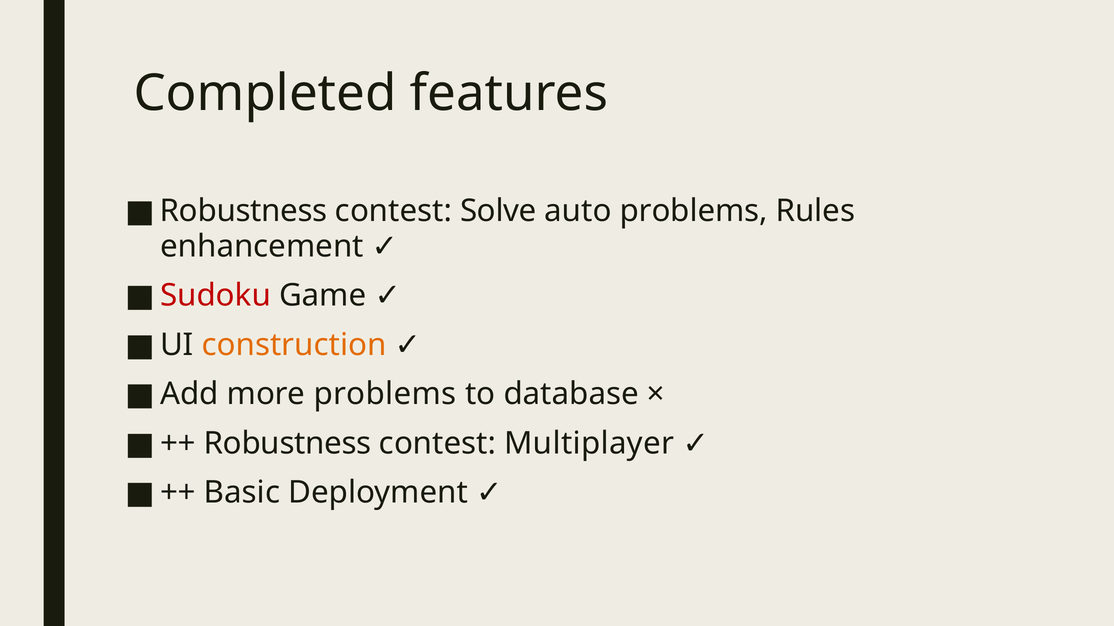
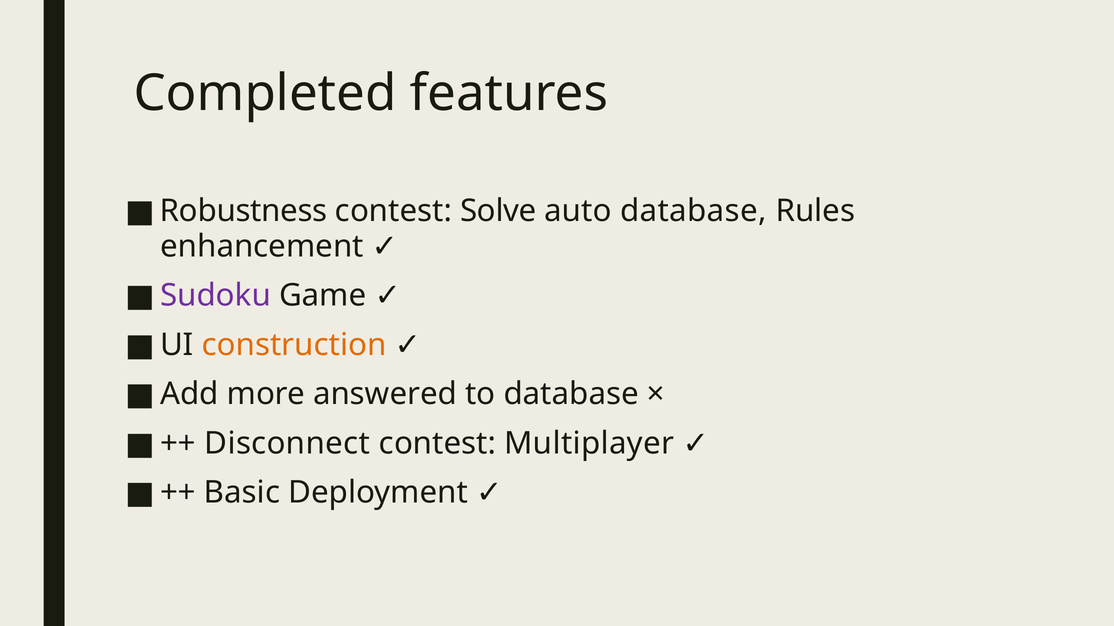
auto problems: problems -> database
Sudoku colour: red -> purple
more problems: problems -> answered
Robustness at (288, 444): Robustness -> Disconnect
